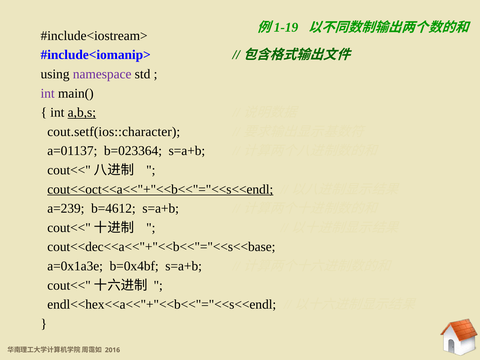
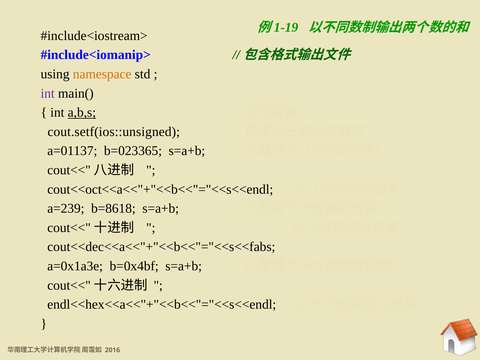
namespace colour: purple -> orange
cout.setf(ios::character: cout.setf(ios::character -> cout.setf(ios::unsigned
b=023364: b=023364 -> b=023365
cout<<oct<<a<<"+"<<b<<"="<<s<<endl underline: present -> none
b=4612: b=4612 -> b=8618
cout<<dec<<a<<"+"<<b<<"="<<s<<base: cout<<dec<<a<<"+"<<b<<"="<<s<<base -> cout<<dec<<a<<"+"<<b<<"="<<s<<fabs
